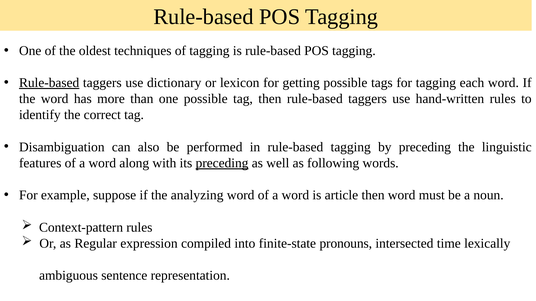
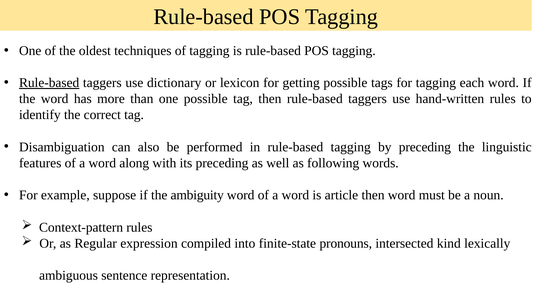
preceding at (222, 163) underline: present -> none
analyzing: analyzing -> ambiguity
time: time -> kind
